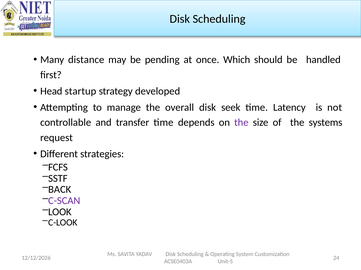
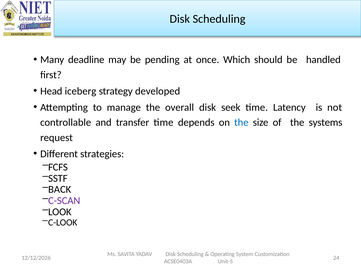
distance: distance -> deadline
startup: startup -> iceberg
the at (241, 123) colour: purple -> blue
